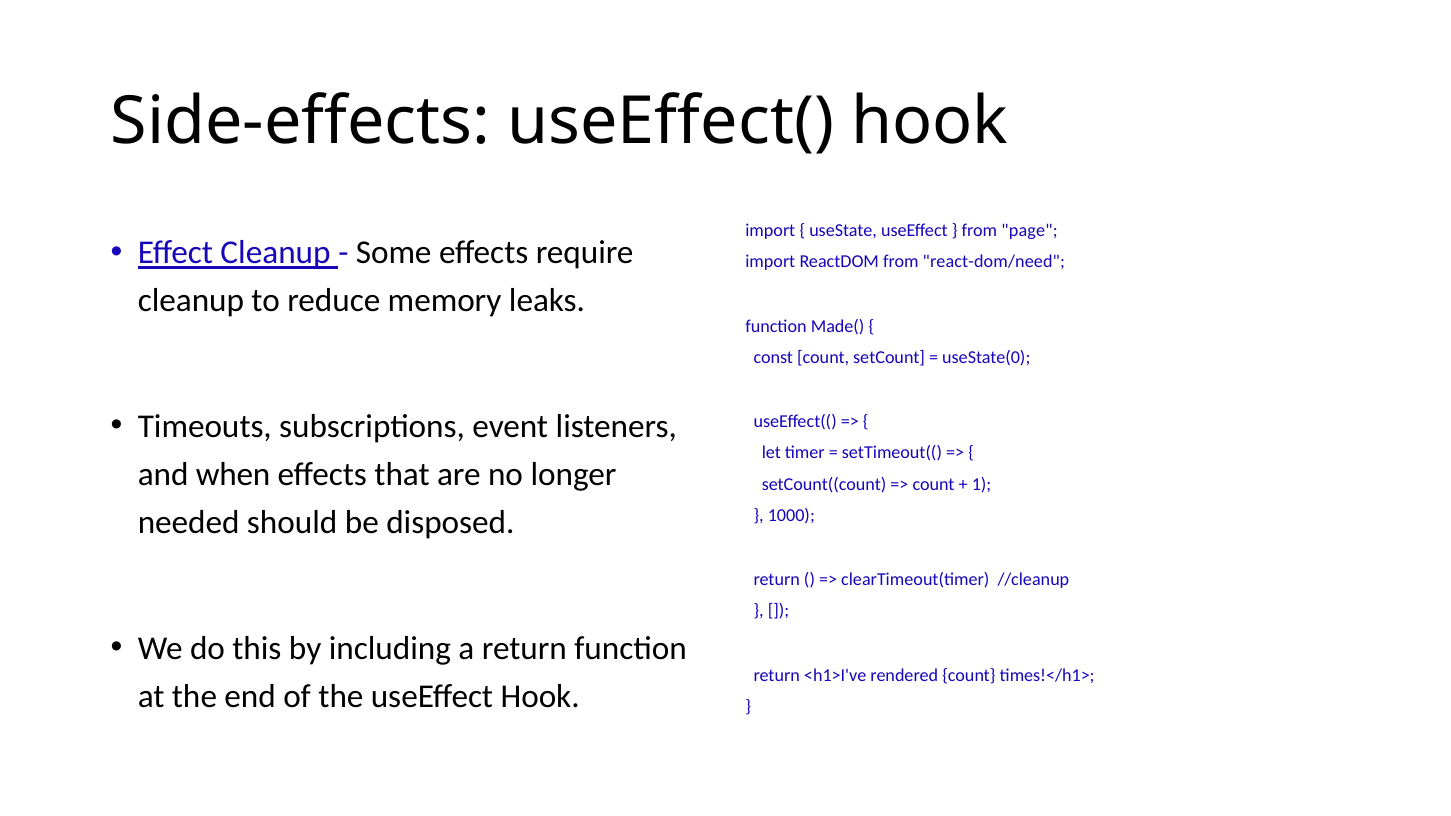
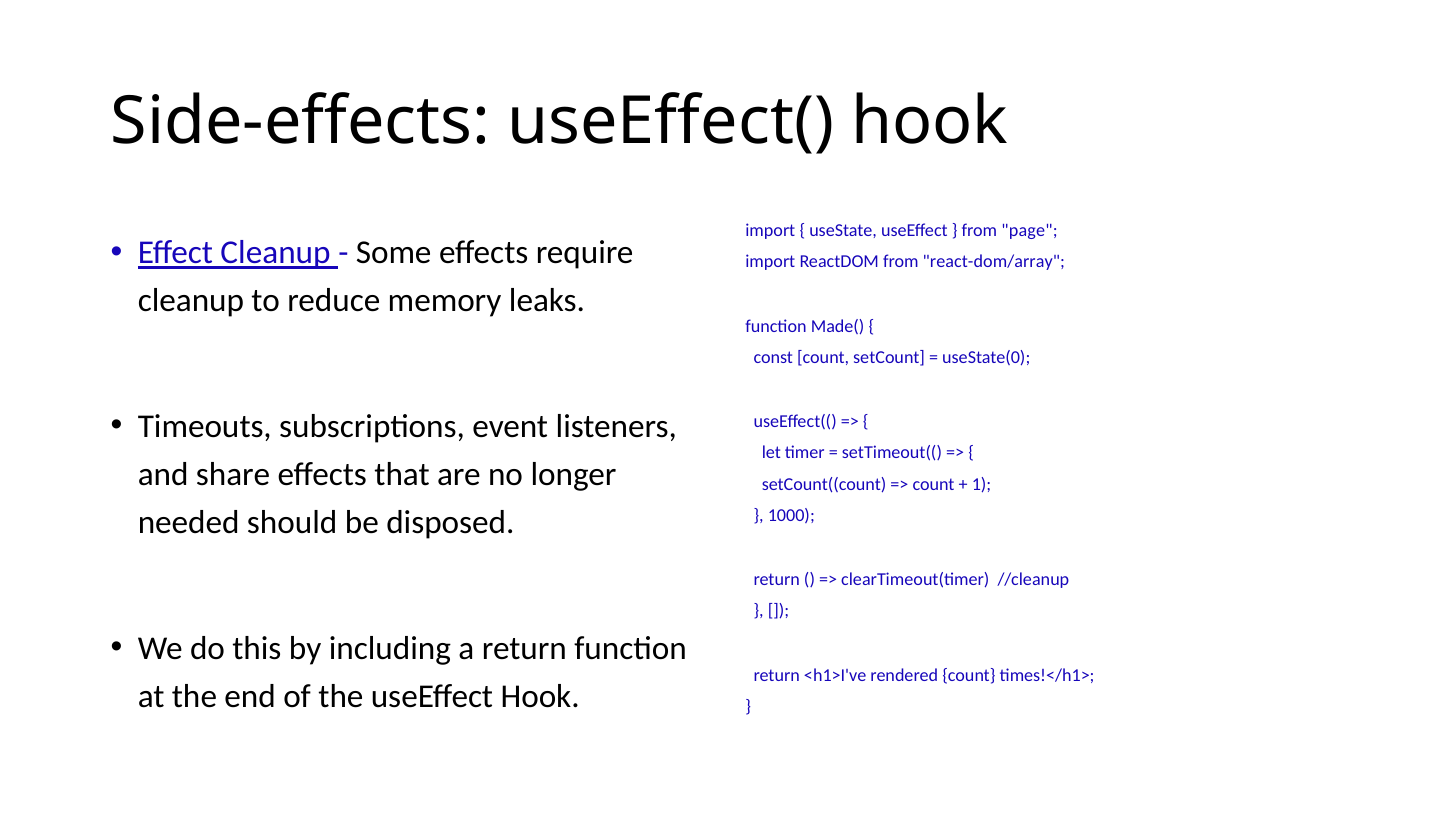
react-dom/need: react-dom/need -> react-dom/array
when: when -> share
